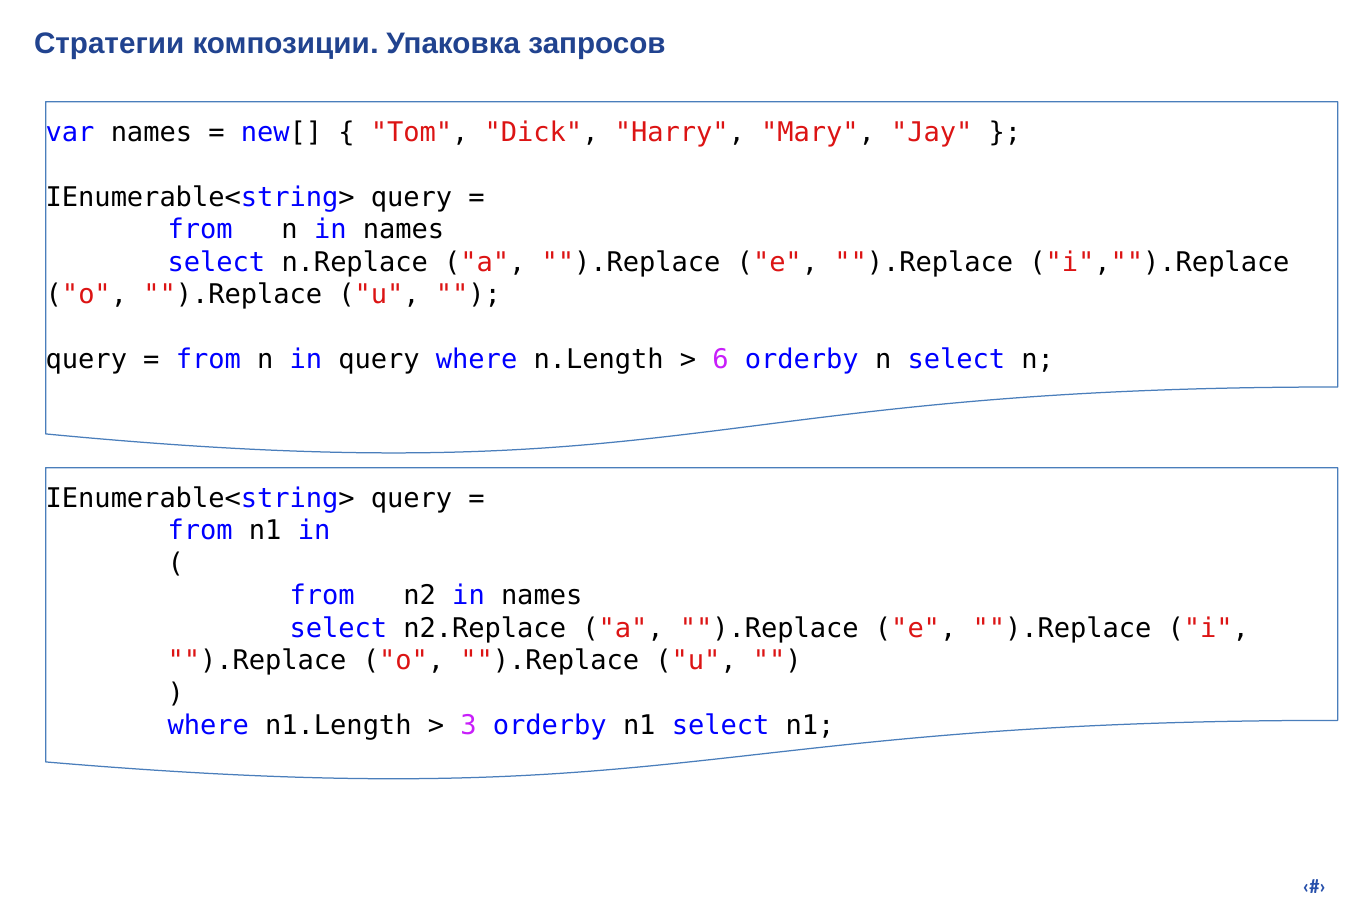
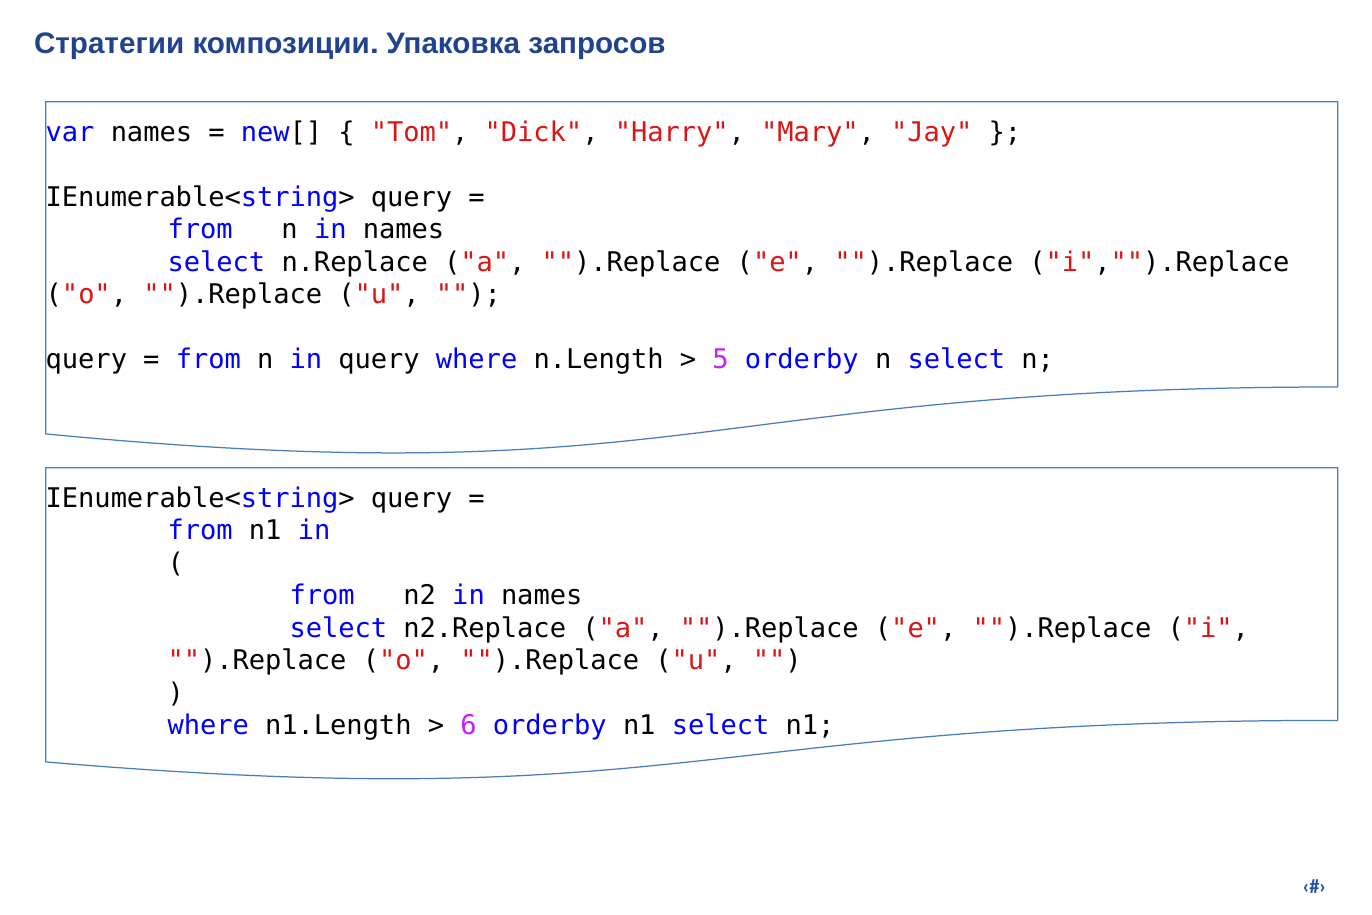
6: 6 -> 5
3: 3 -> 6
